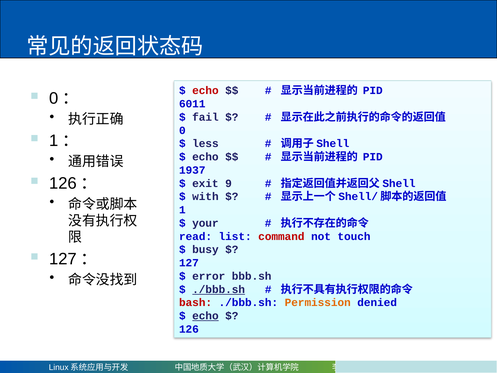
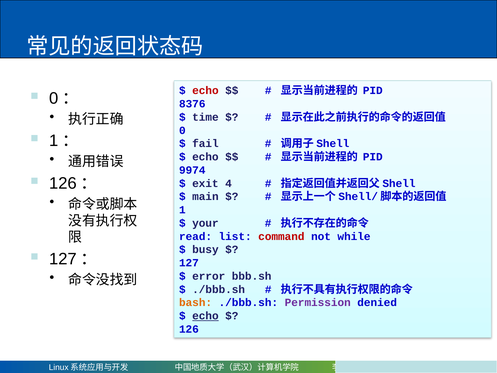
6011: 6011 -> 8376
fail: fail -> time
less: less -> fail
1937: 1937 -> 9974
9: 9 -> 4
with: with -> main
touch: touch -> while
./bbb.sh at (219, 289) underline: present -> none
bash colour: red -> orange
Permission colour: orange -> purple
